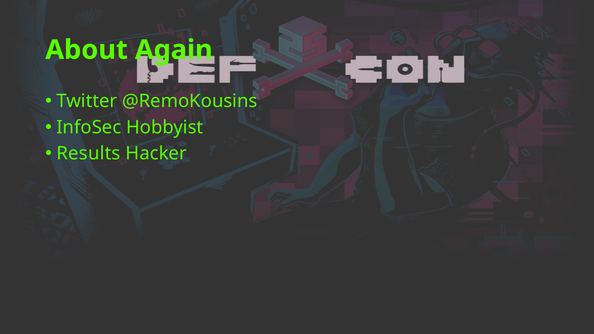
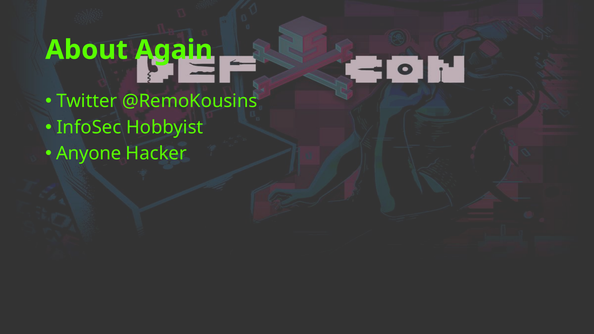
Results: Results -> Anyone
